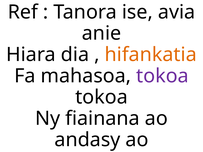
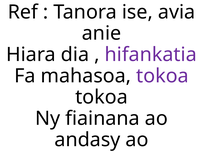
hifankatia colour: orange -> purple
